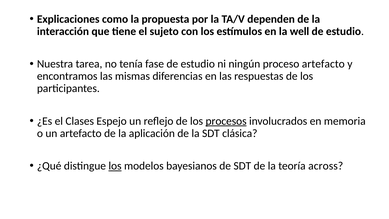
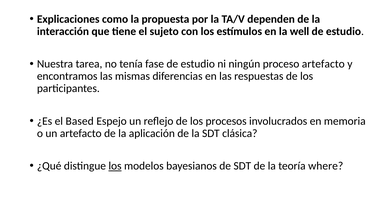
Clases: Clases -> Based
procesos underline: present -> none
across: across -> where
